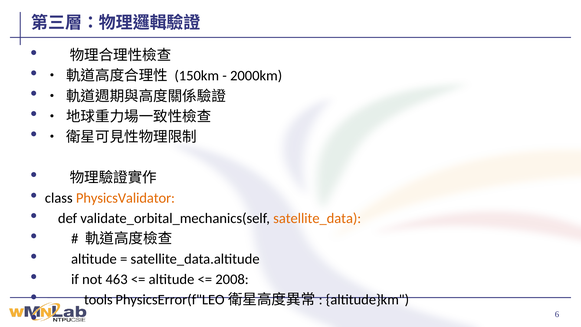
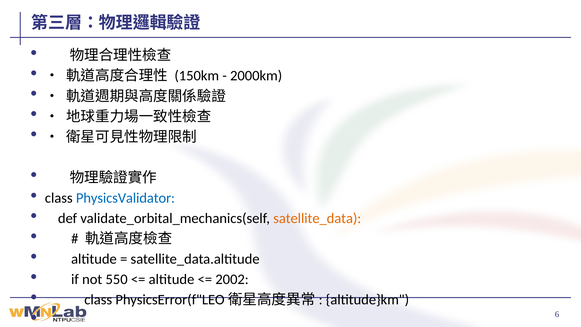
PhysicsValidator colour: orange -> blue
463: 463 -> 550
2008: 2008 -> 2002
tools at (98, 299): tools -> class
